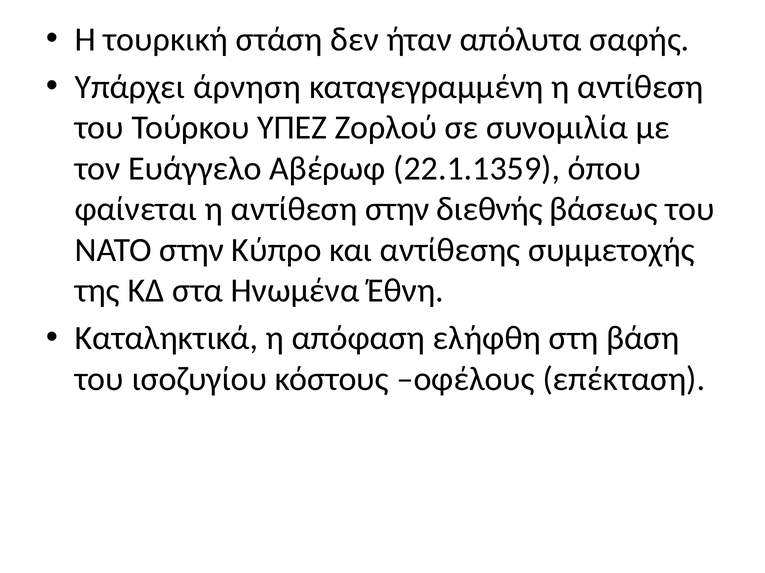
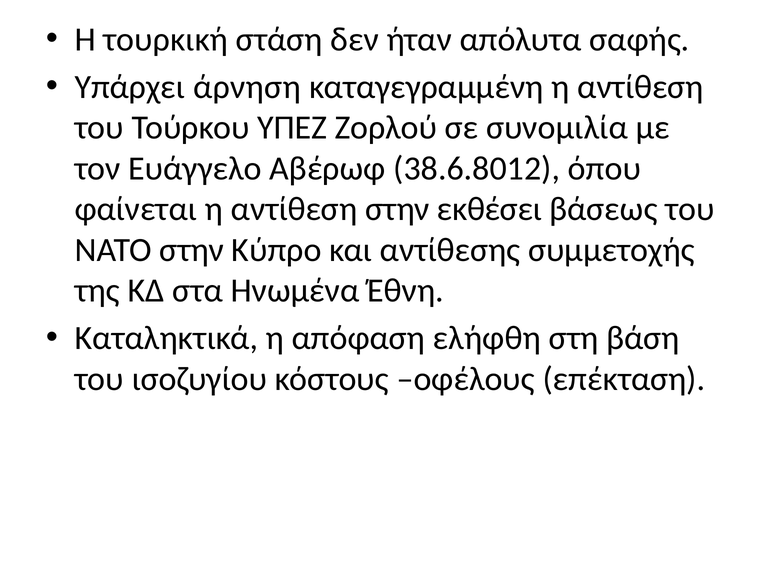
22.1.1359: 22.1.1359 -> 38.6.8012
διεθνής: διεθνής -> εκθέσει
